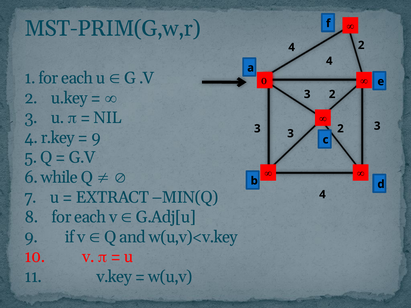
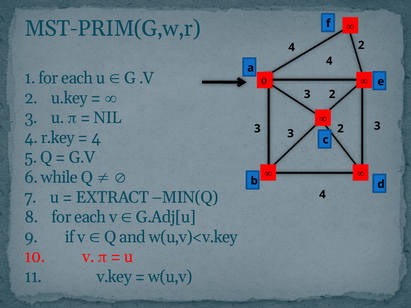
9 at (96, 138): 9 -> 4
